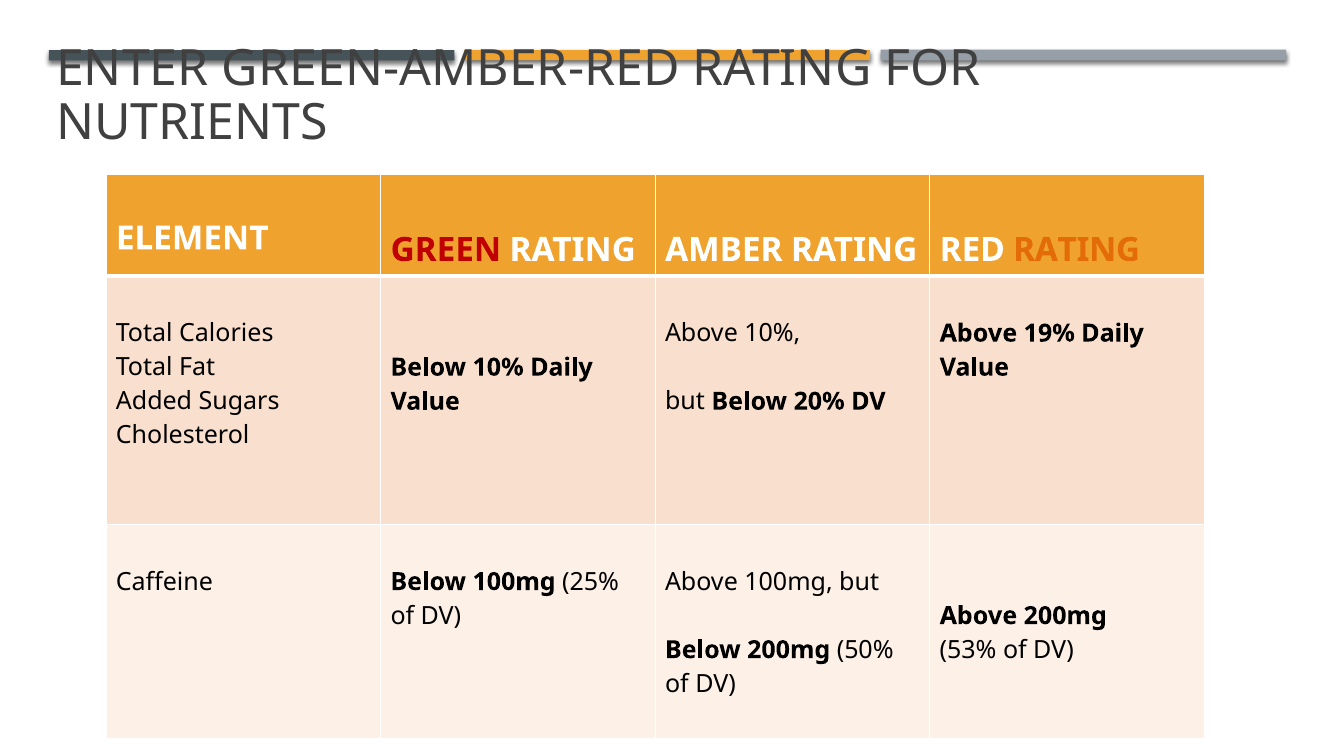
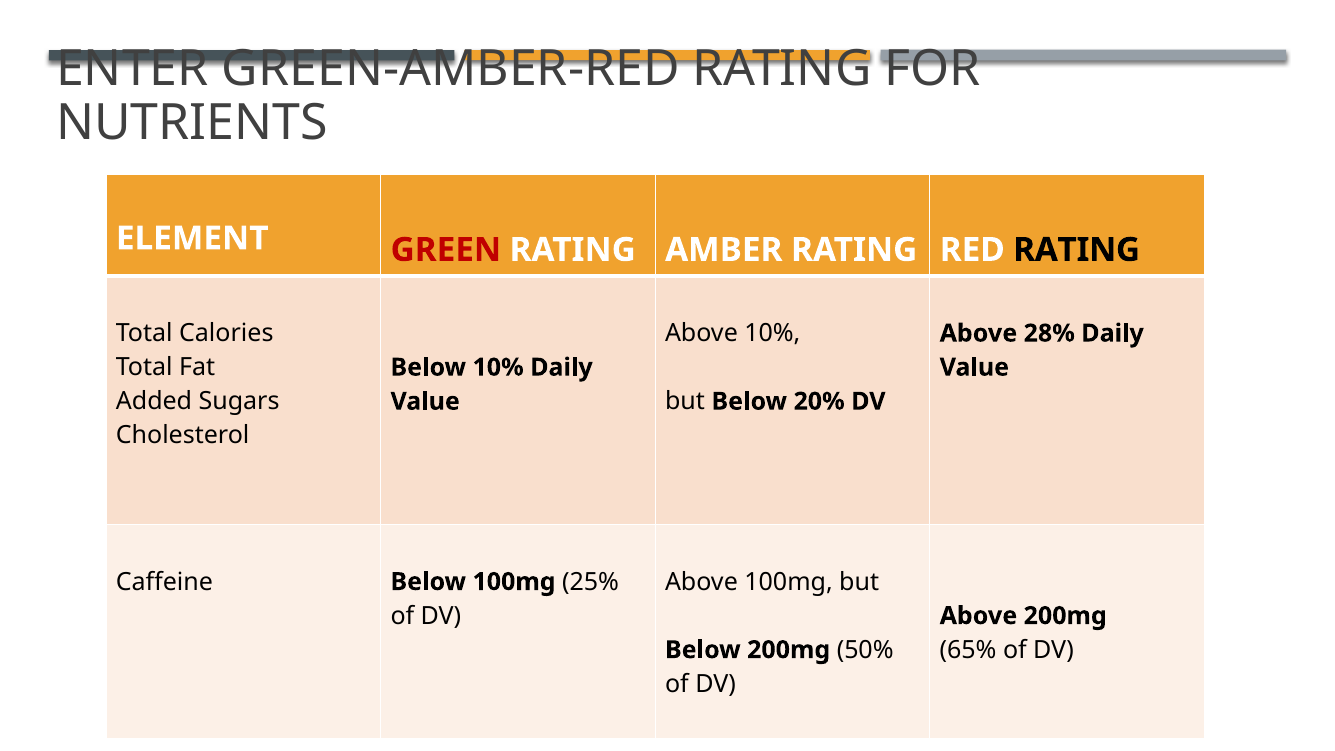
RATING at (1077, 250) colour: orange -> black
19%: 19% -> 28%
53%: 53% -> 65%
